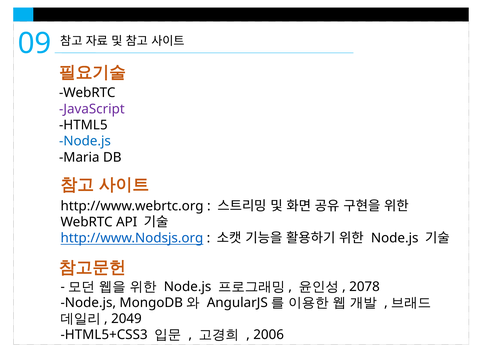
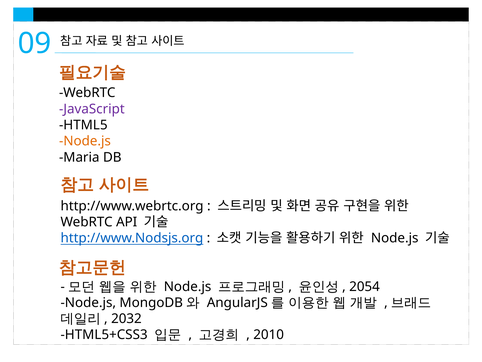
Node.js at (85, 141) colour: blue -> orange
2078: 2078 -> 2054
2049: 2049 -> 2032
2006: 2006 -> 2010
